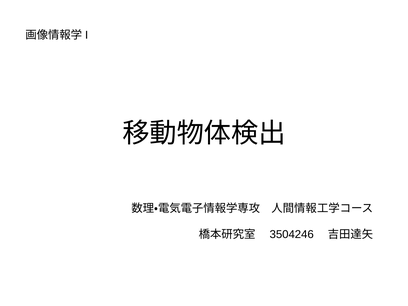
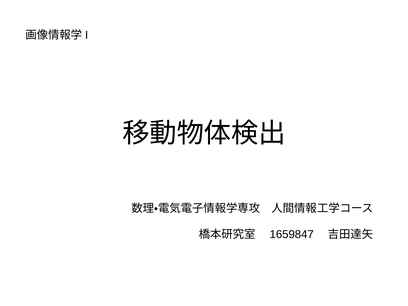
3504246: 3504246 -> 1659847
